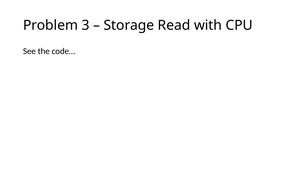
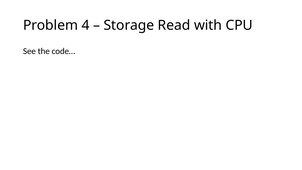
3: 3 -> 4
